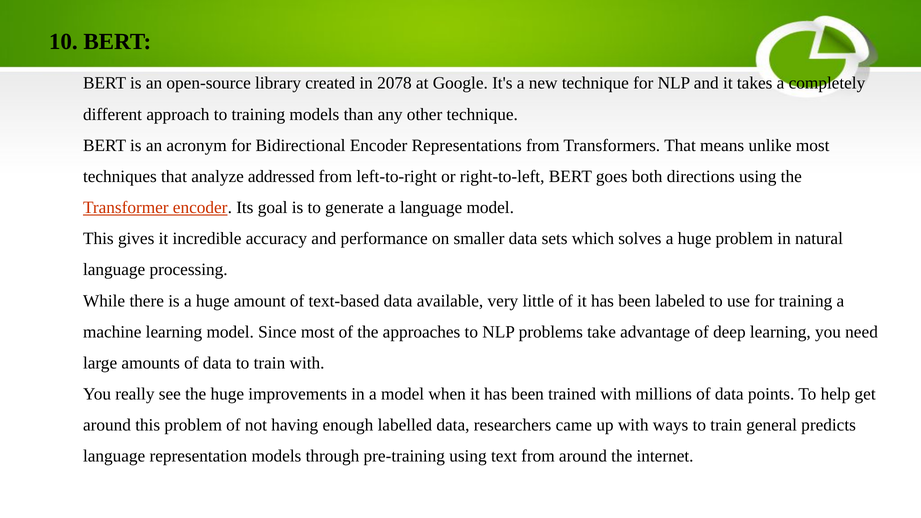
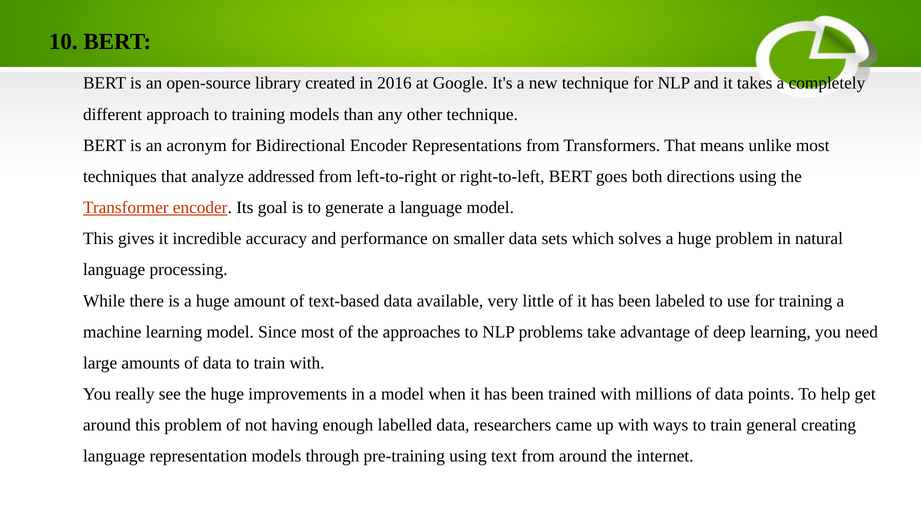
2078: 2078 -> 2016
predicts: predicts -> creating
